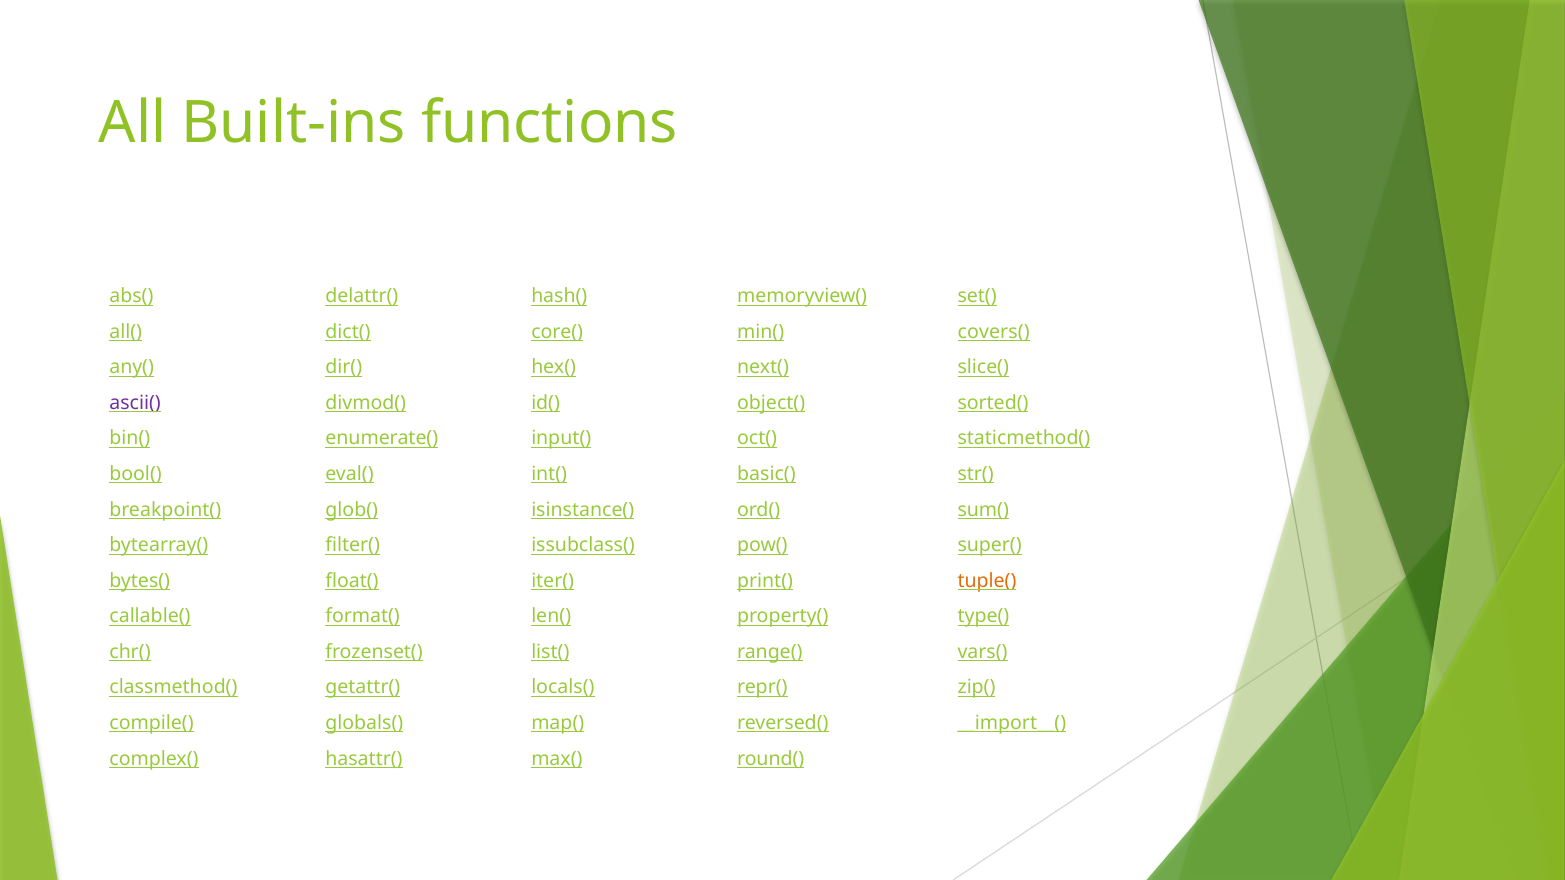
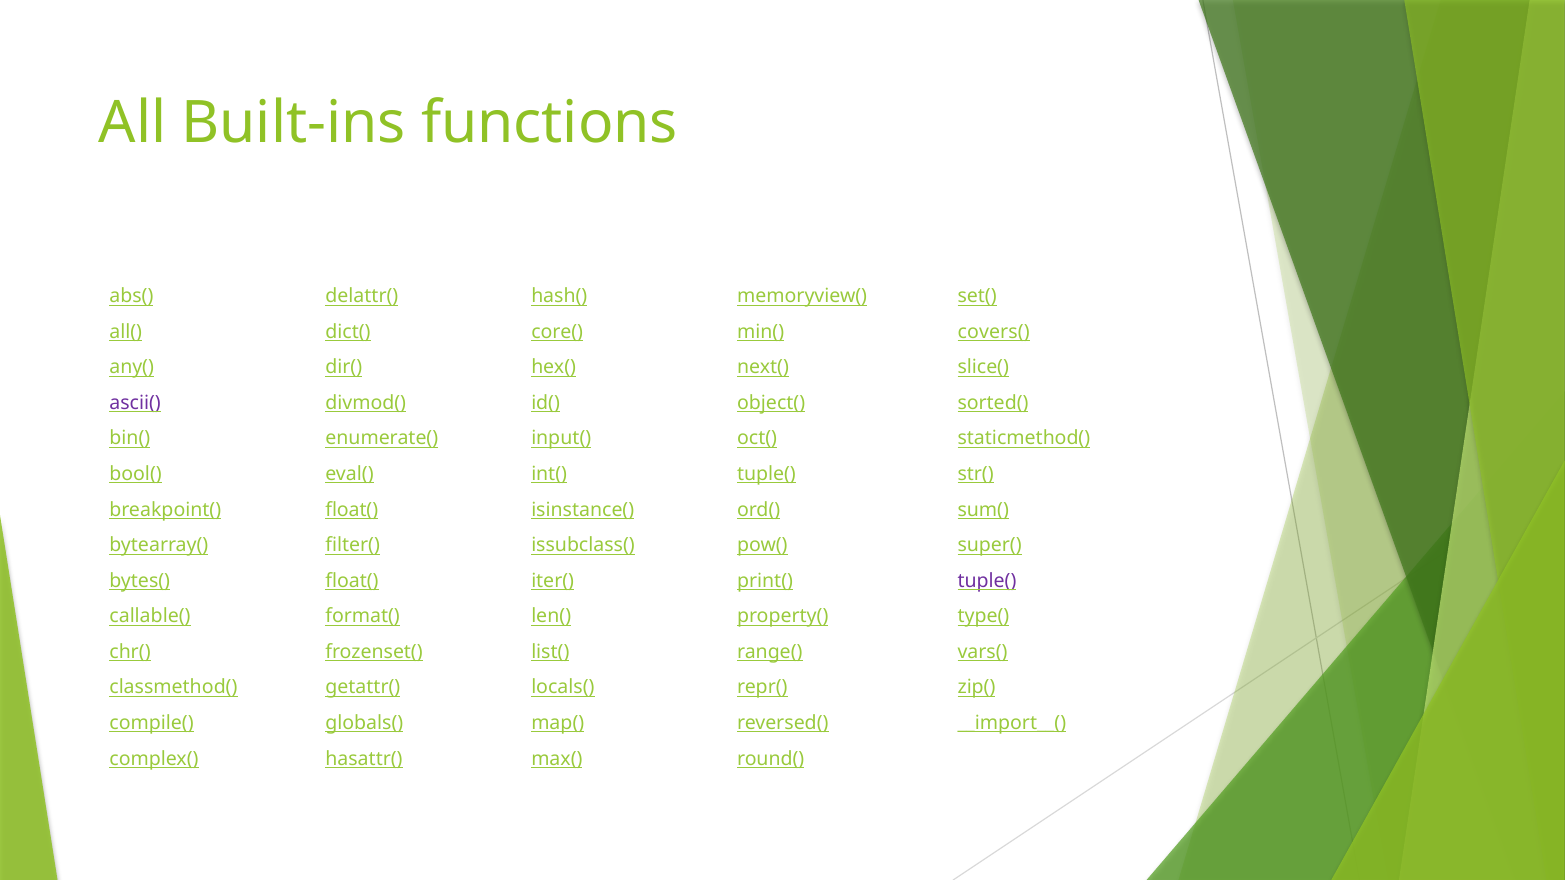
int( basic(: basic( -> tuple(
breakpoint( glob(: glob( -> float(
tuple( at (987, 581) colour: orange -> purple
